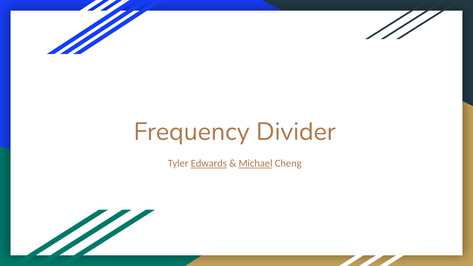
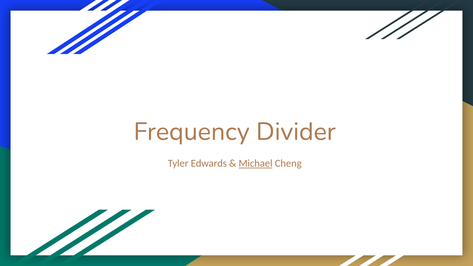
Edwards underline: present -> none
